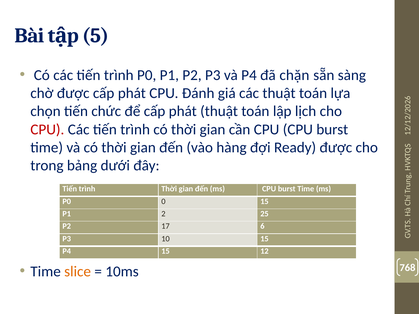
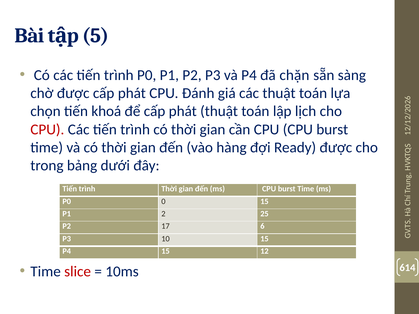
chức: chức -> khoá
slice colour: orange -> red
768: 768 -> 614
